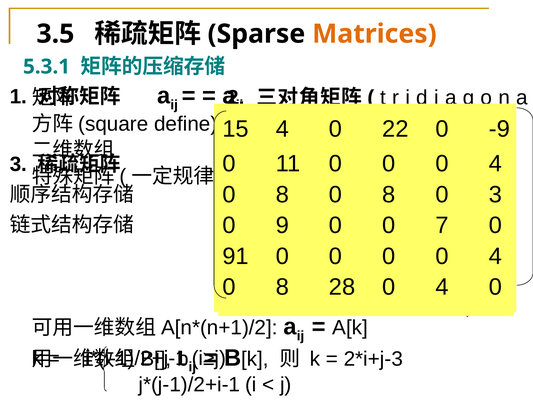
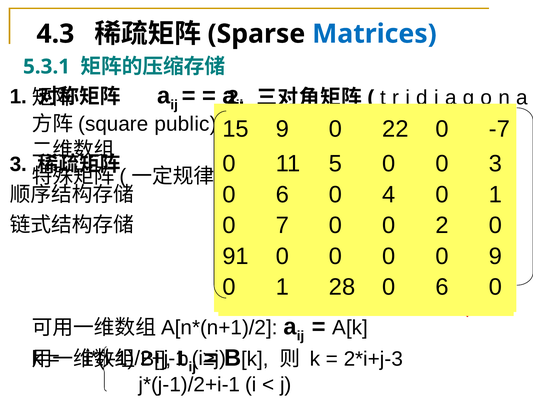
3.5: 3.5 -> 4.3
Matrices colour: orange -> blue
define: define -> public
4 at (282, 129): 4 -> 9
-9: -9 -> -7
0 at (336, 164): 0 -> 5
4 at (495, 164): 4 -> 3
8 at (282, 194): 8 -> 6
8 at (389, 194): 8 -> 4
3 at (495, 194): 3 -> 1
9: 9 -> 7
0 7: 7 -> 2
4 at (495, 256): 4 -> 9
8 at (282, 287): 8 -> 1
4 at (442, 287): 4 -> 6
